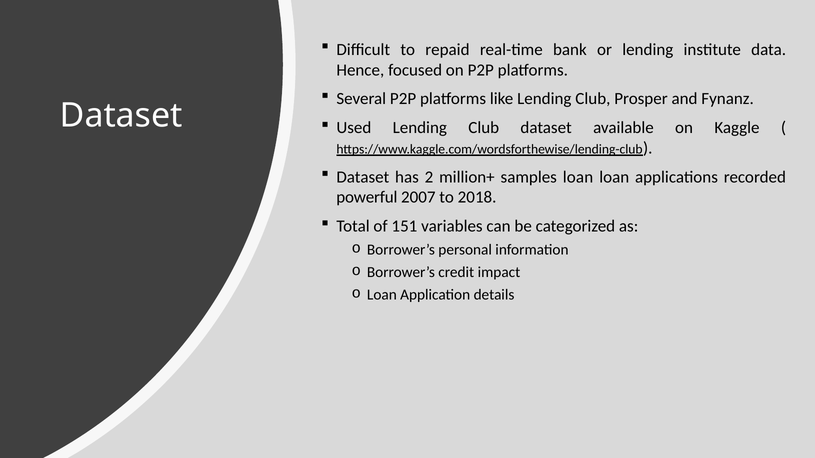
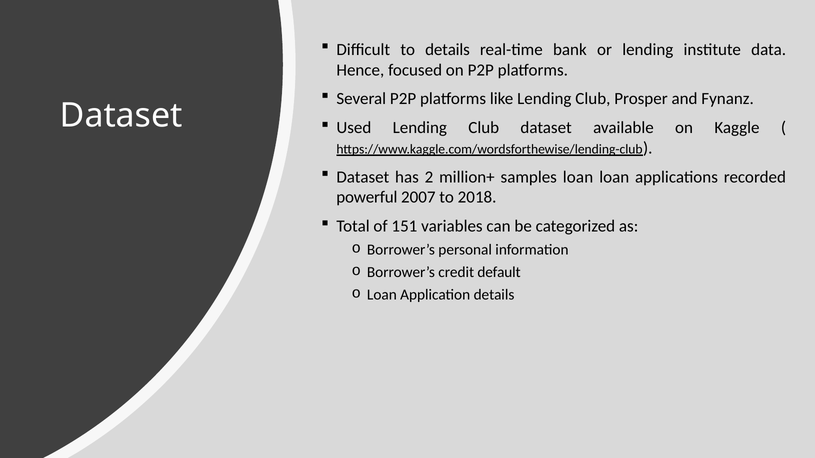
to repaid: repaid -> details
impact: impact -> default
